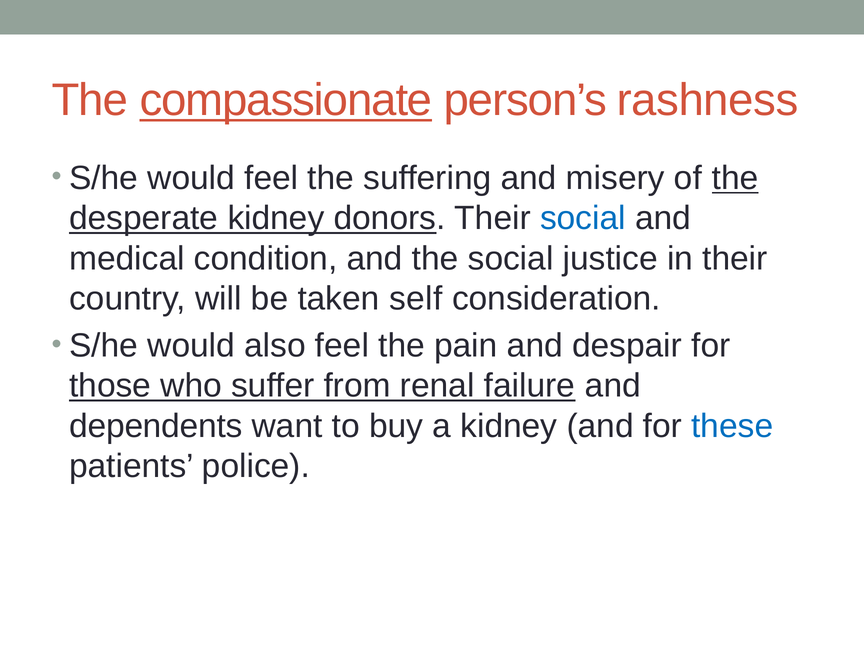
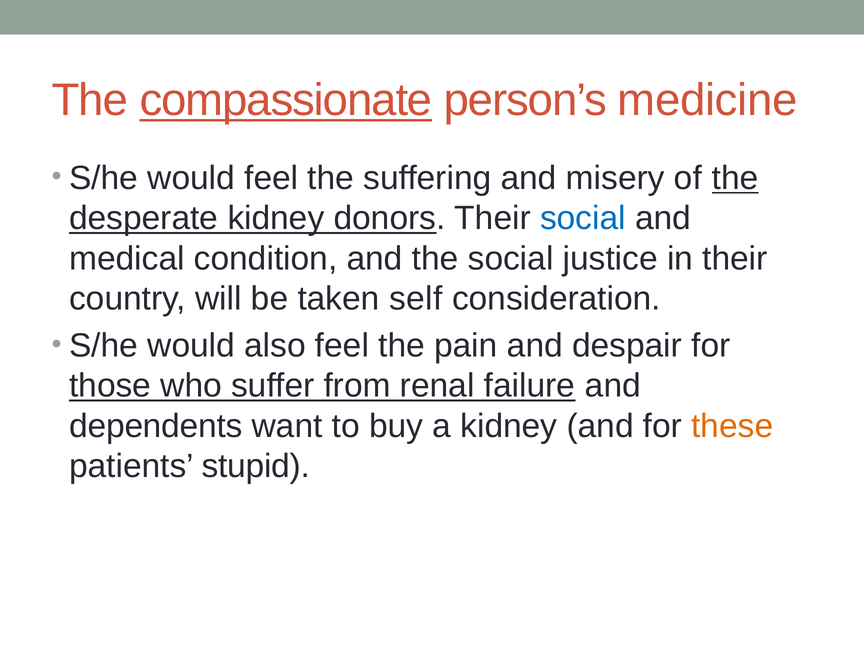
rashness: rashness -> medicine
these colour: blue -> orange
police: police -> stupid
